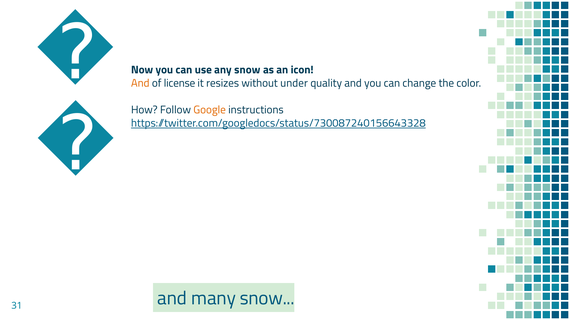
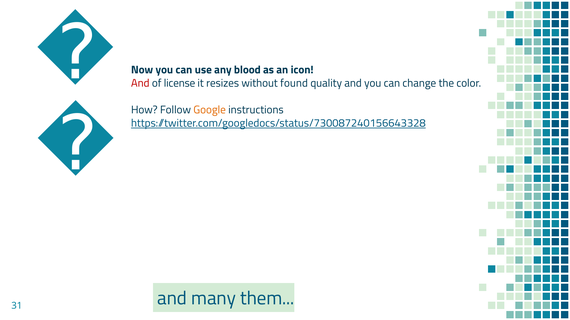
any snow: snow -> blood
And at (140, 83) colour: orange -> red
under: under -> found
many snow: snow -> them
